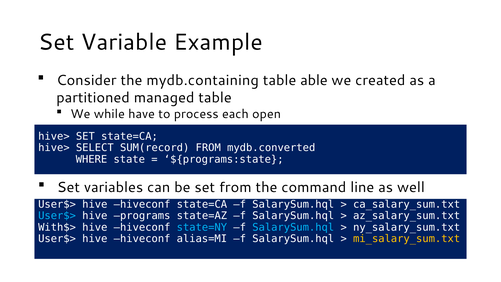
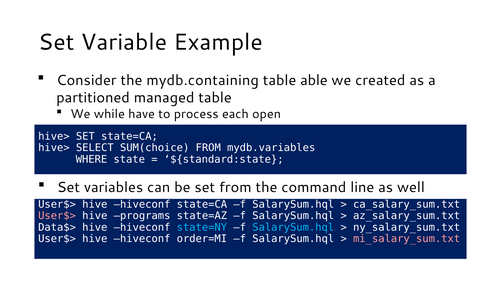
SUM(record: SUM(record -> SUM(choice
mydb.converted: mydb.converted -> mydb.variables
${programs:state: ${programs:state -> ${standard:state
User$> at (57, 216) colour: light blue -> pink
With$>: With$> -> Data$>
alias=MI: alias=MI -> order=MI
mi_salary_sum.txt colour: yellow -> pink
